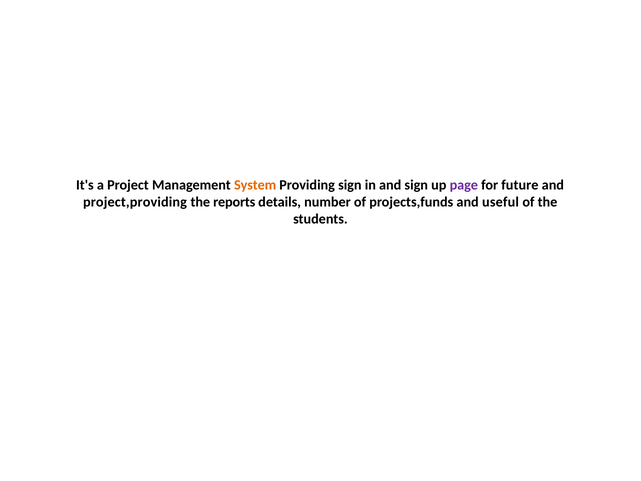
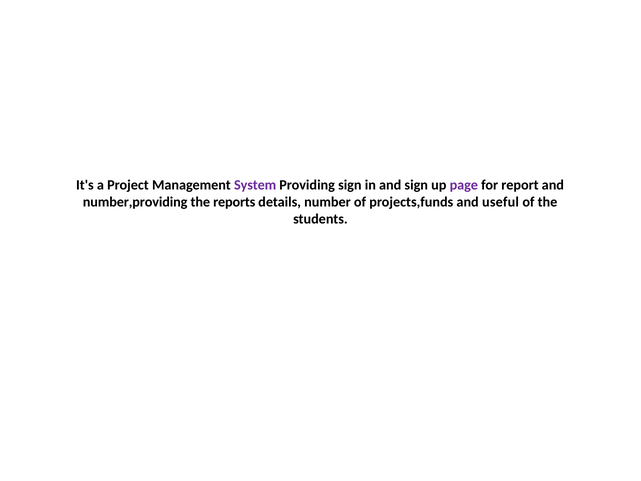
System colour: orange -> purple
future: future -> report
project,providing: project,providing -> number,providing
